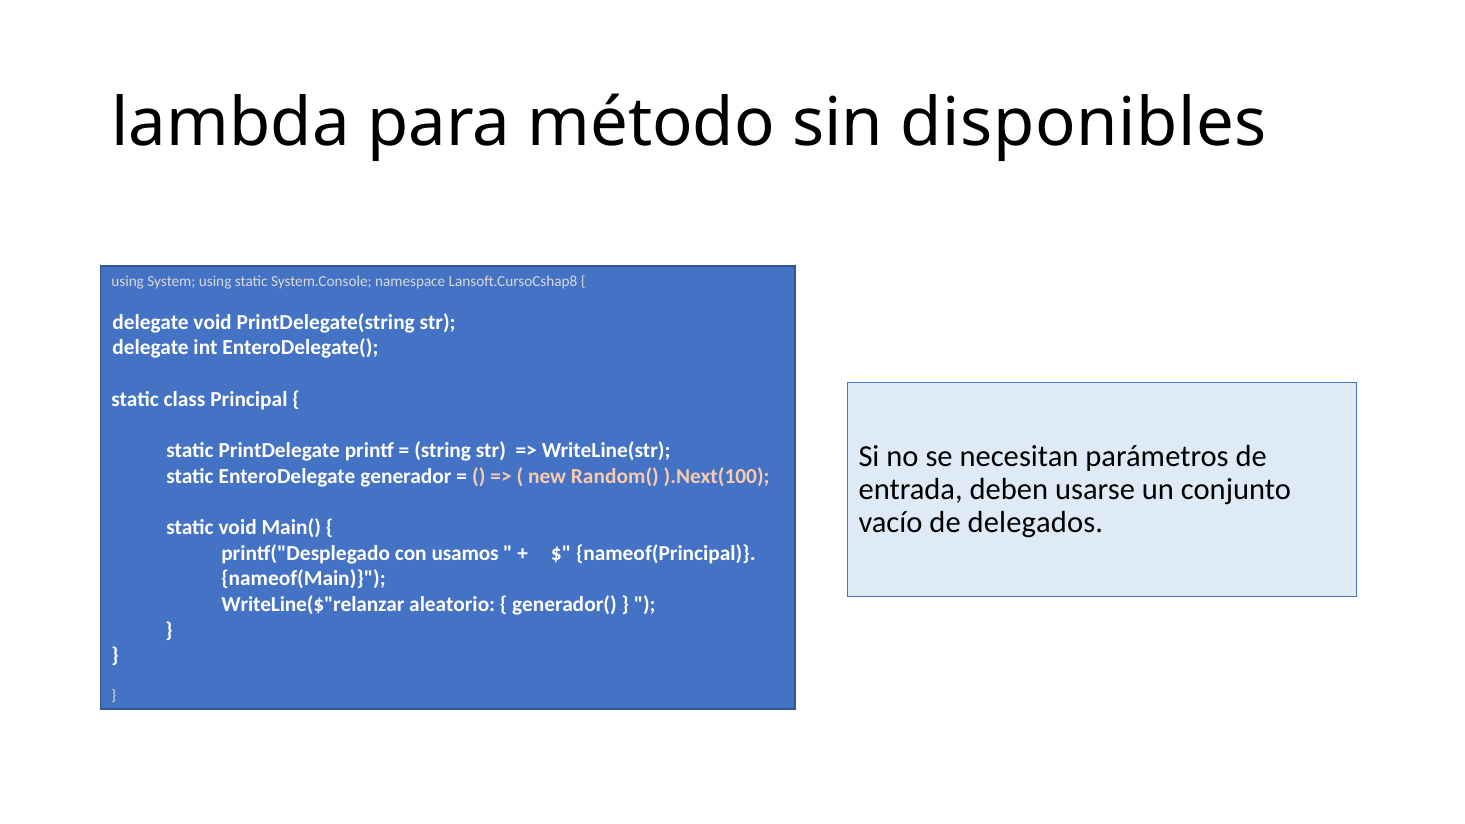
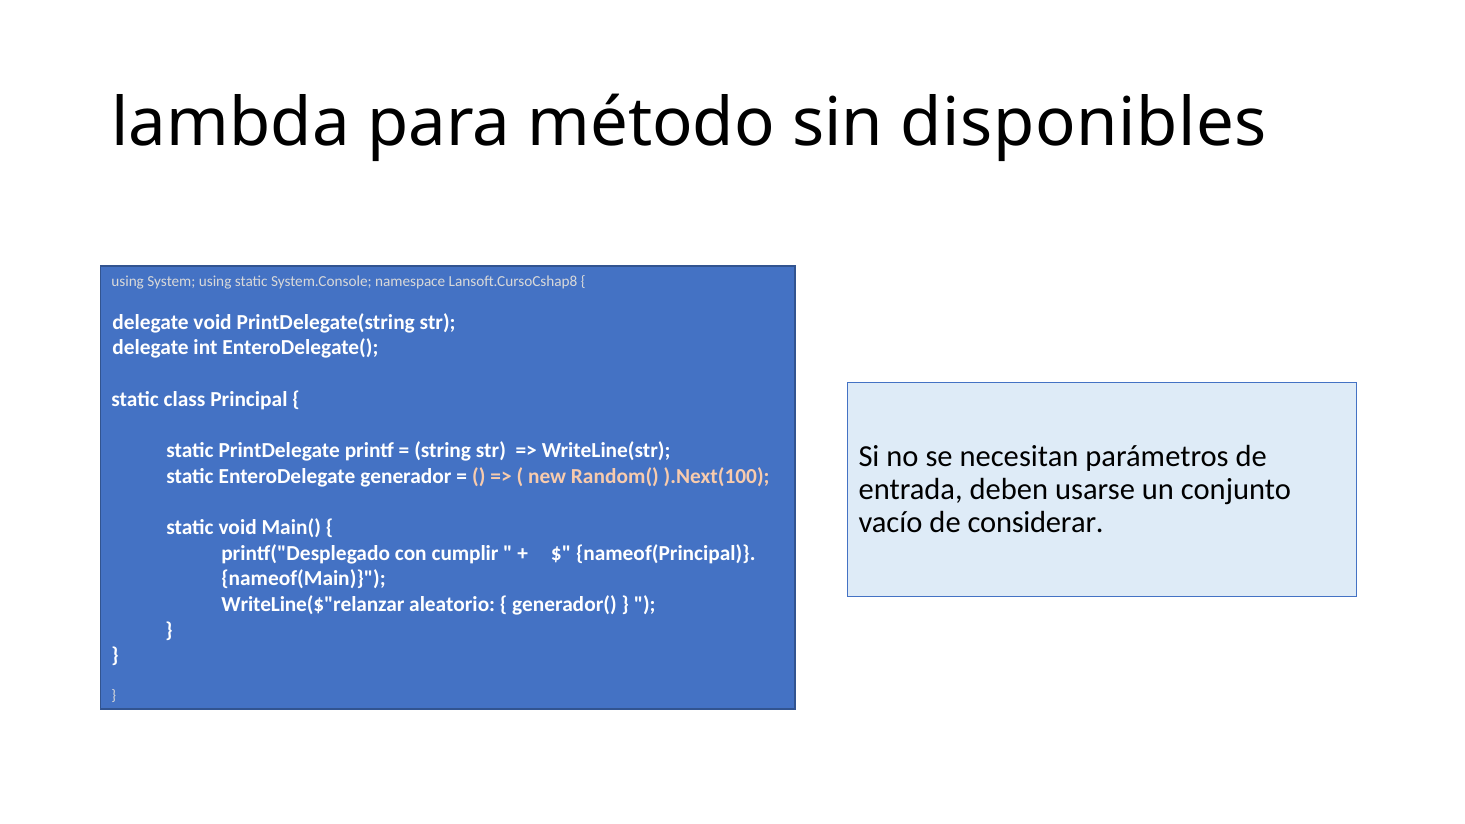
delegados: delegados -> considerar
usamos: usamos -> cumplir
